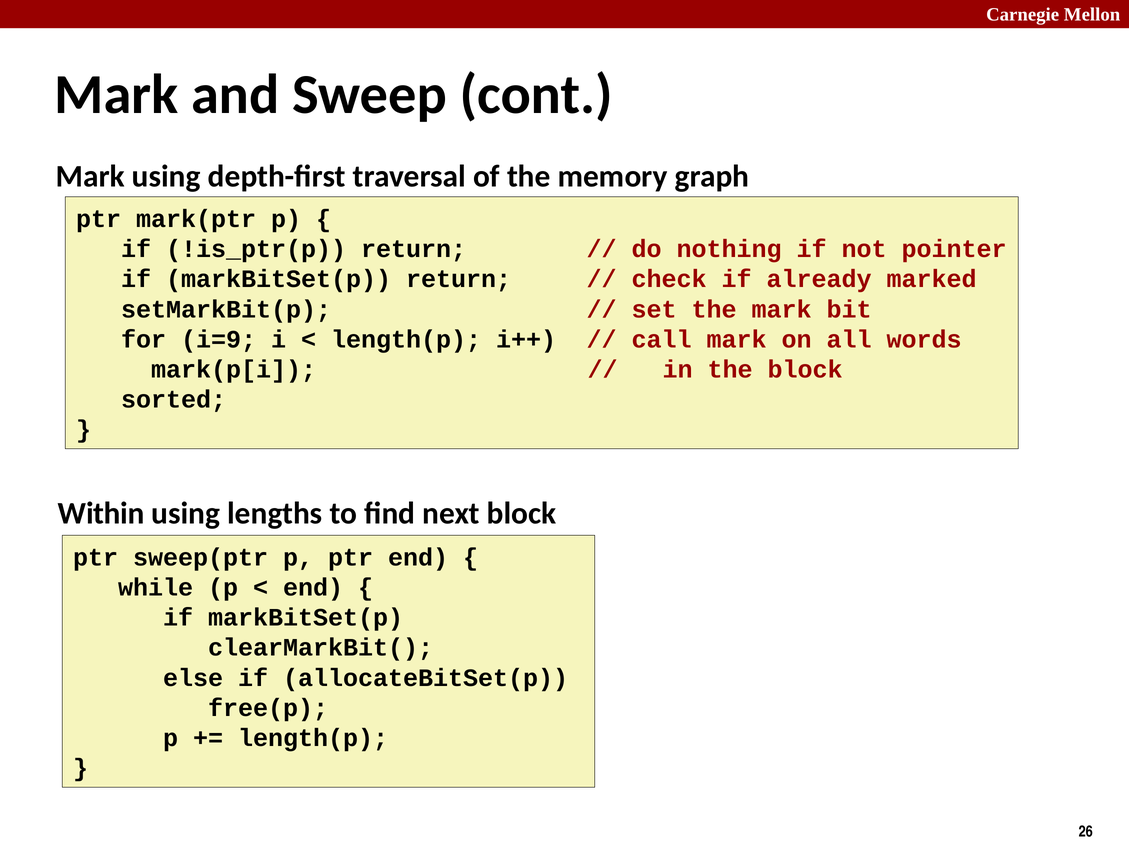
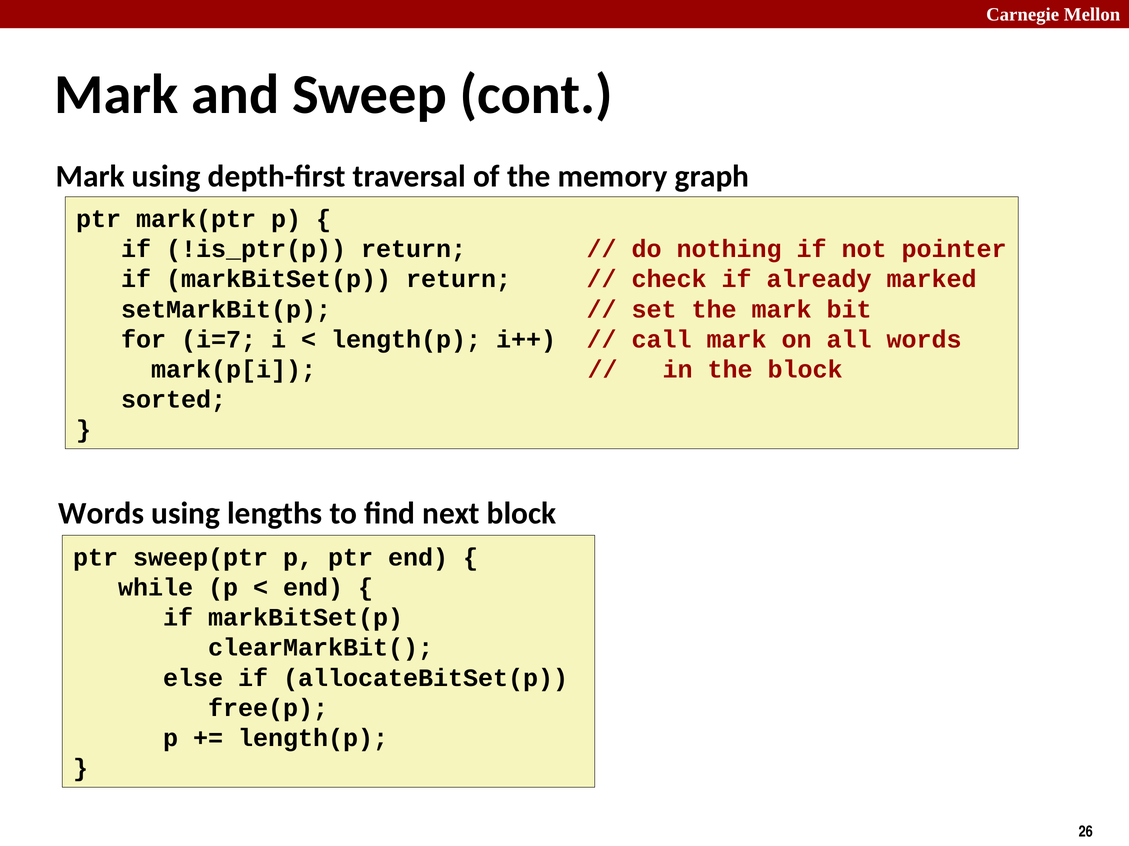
i=9: i=9 -> i=7
Within at (101, 514): Within -> Words
